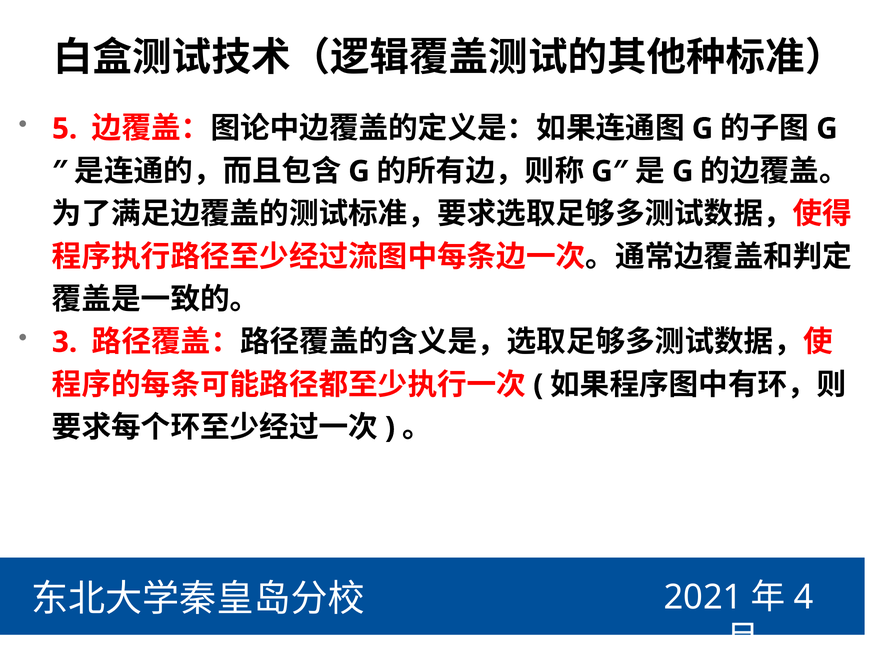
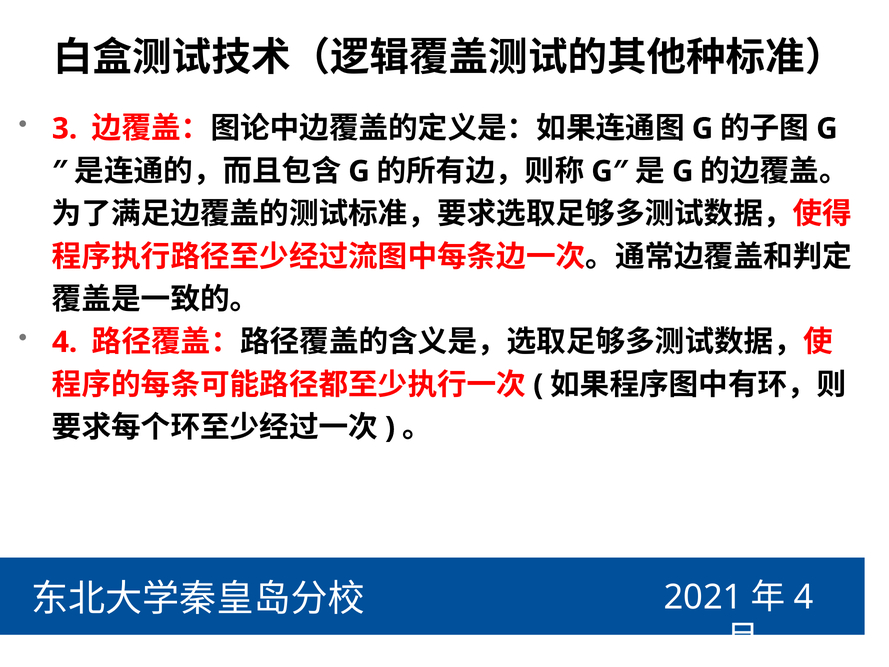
5: 5 -> 3
3 at (65, 342): 3 -> 4
